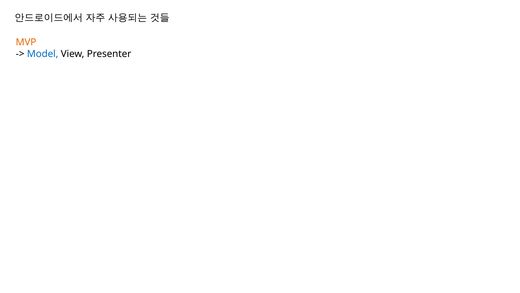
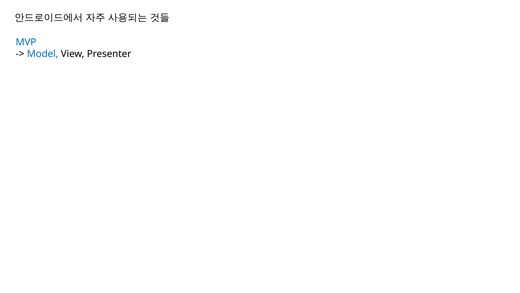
MVP colour: orange -> blue
